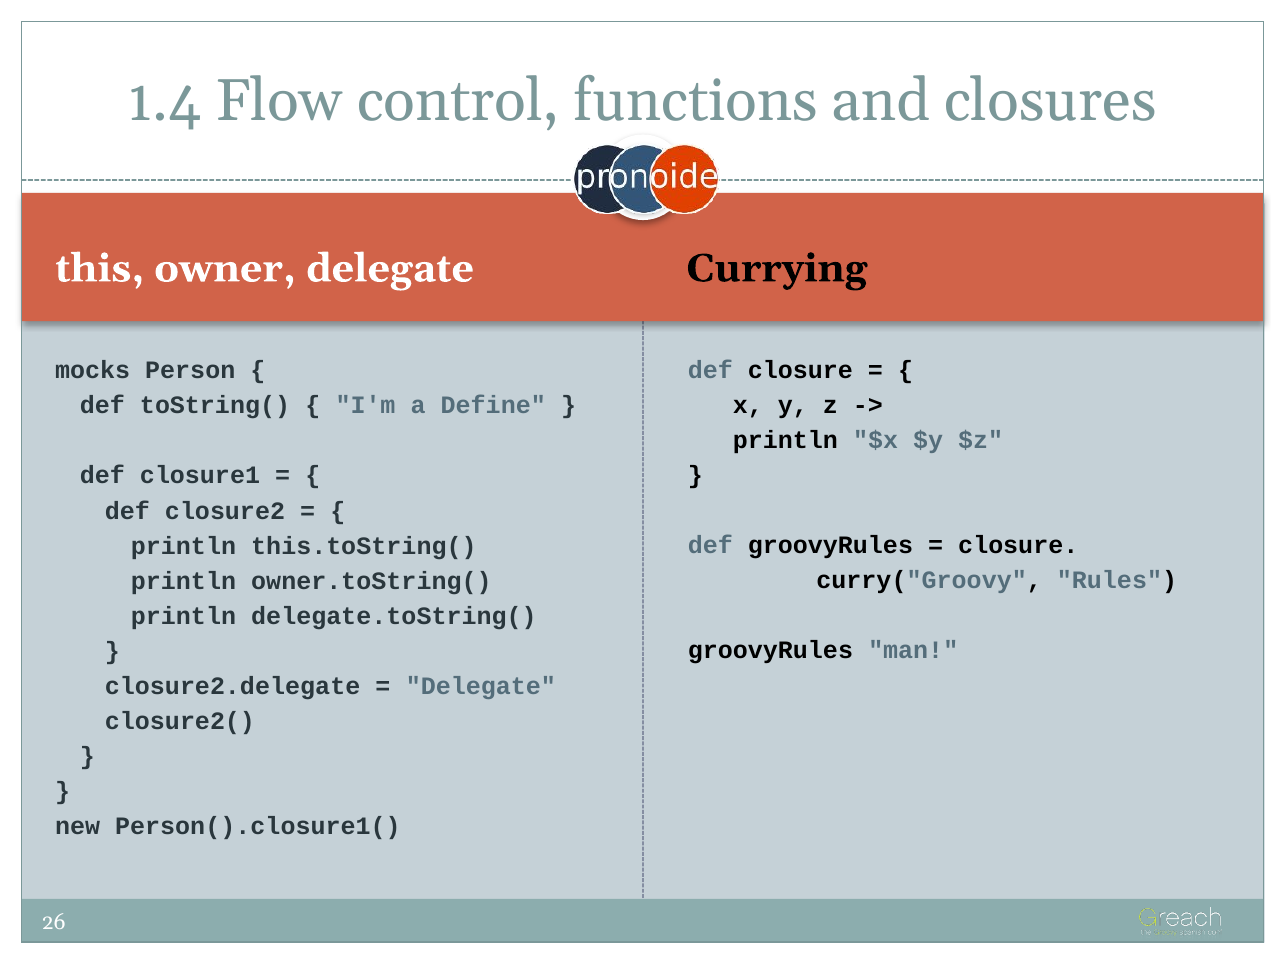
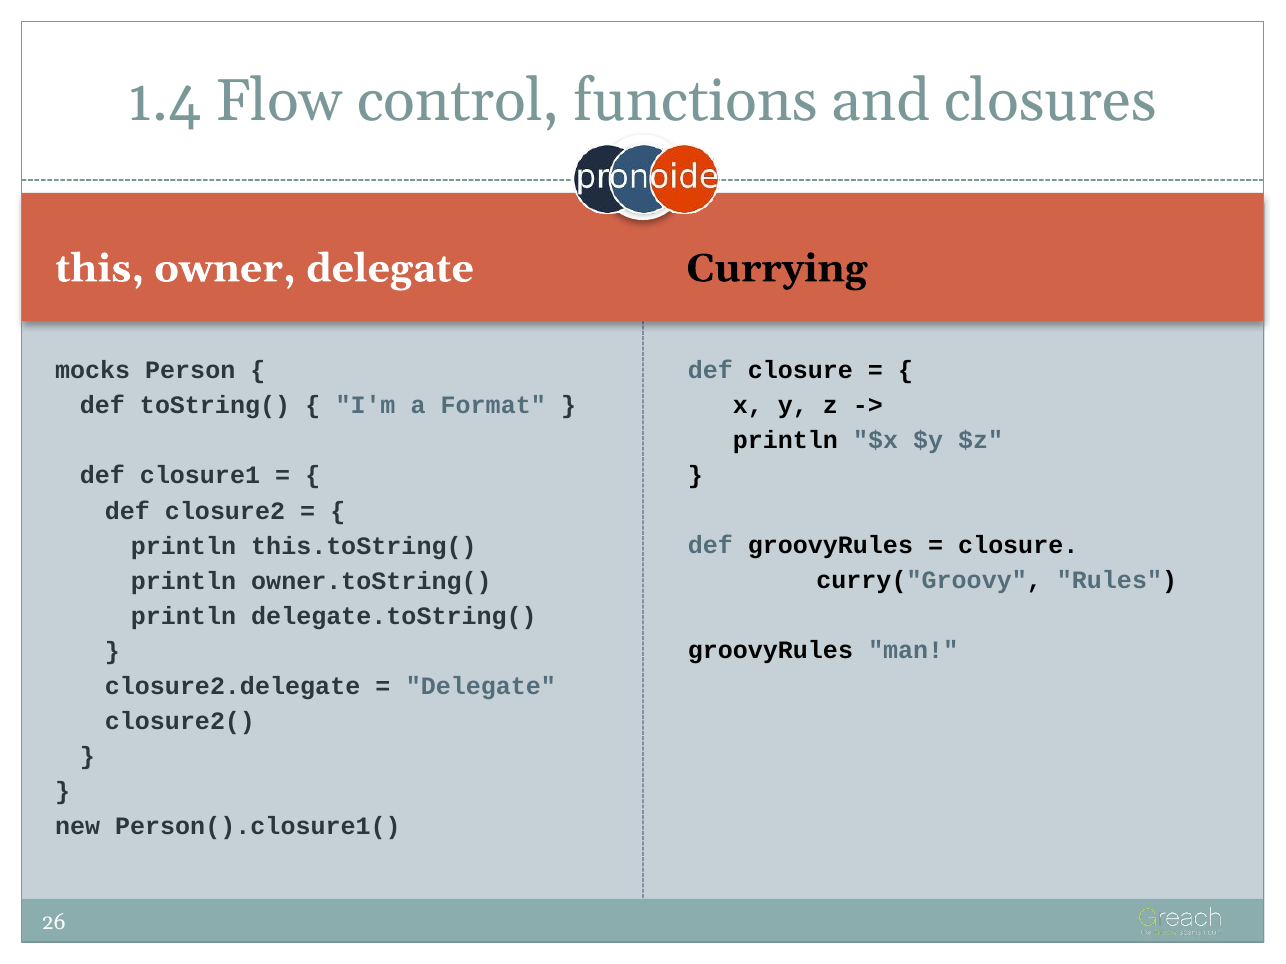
Define: Define -> Format
